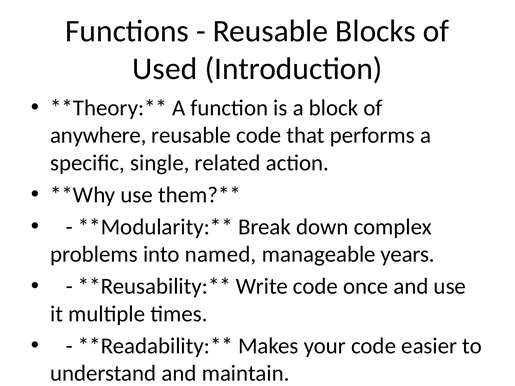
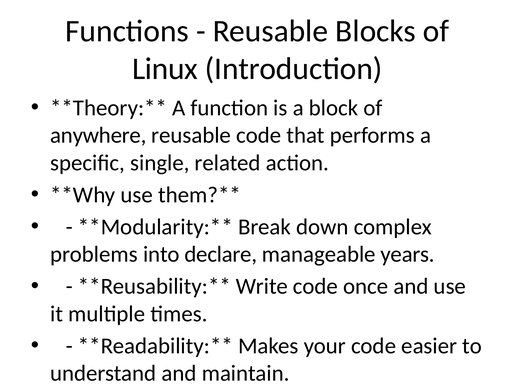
Used: Used -> Linux
named: named -> declare
